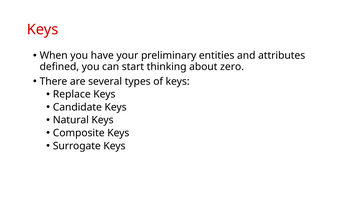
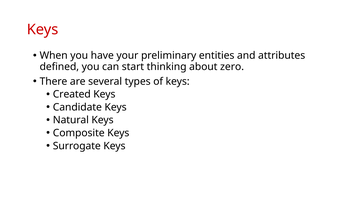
Replace: Replace -> Created
